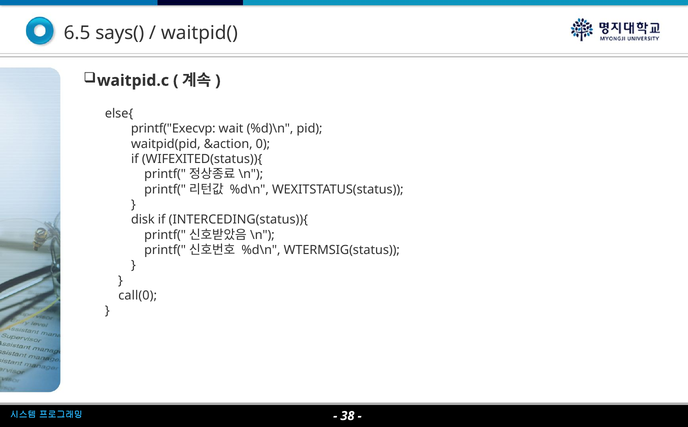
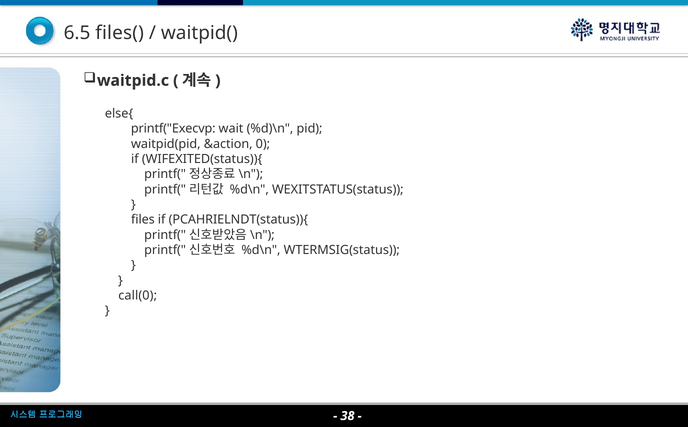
says(: says( -> files(
disk: disk -> files
INTERCEDING(status)){: INTERCEDING(status)){ -> PCAHRIELNDT(status)){
